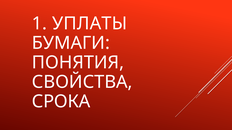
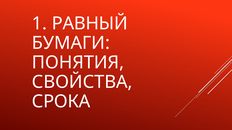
УПЛАТЫ: УПЛАТЫ -> РАВНЫЙ
